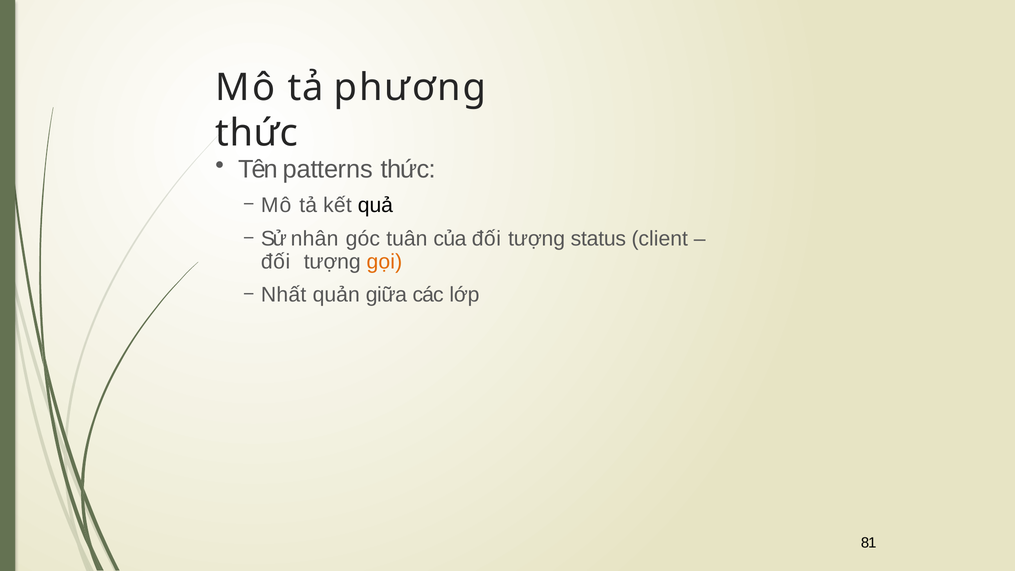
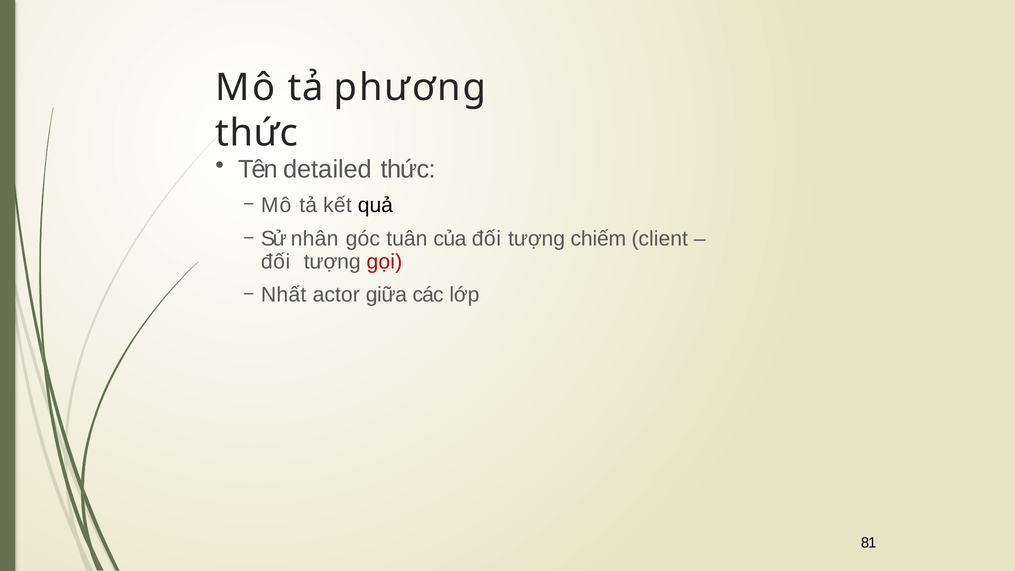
patterns: patterns -> detailed
status: status -> chiếm
gọi colour: orange -> red
quản: quản -> actor
